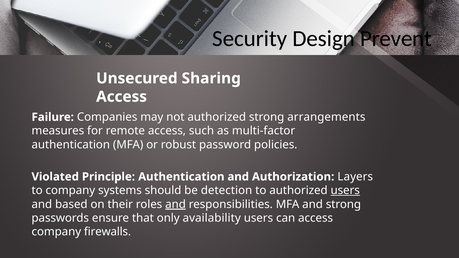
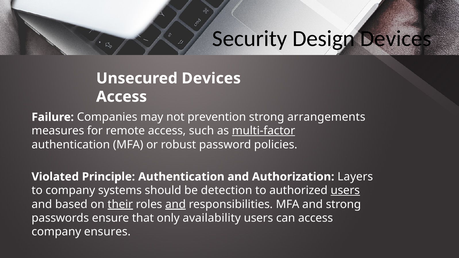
Design Prevent: Prevent -> Devices
Unsecured Sharing: Sharing -> Devices
not authorized: authorized -> prevention
multi-factor underline: none -> present
their underline: none -> present
firewalls: firewalls -> ensures
